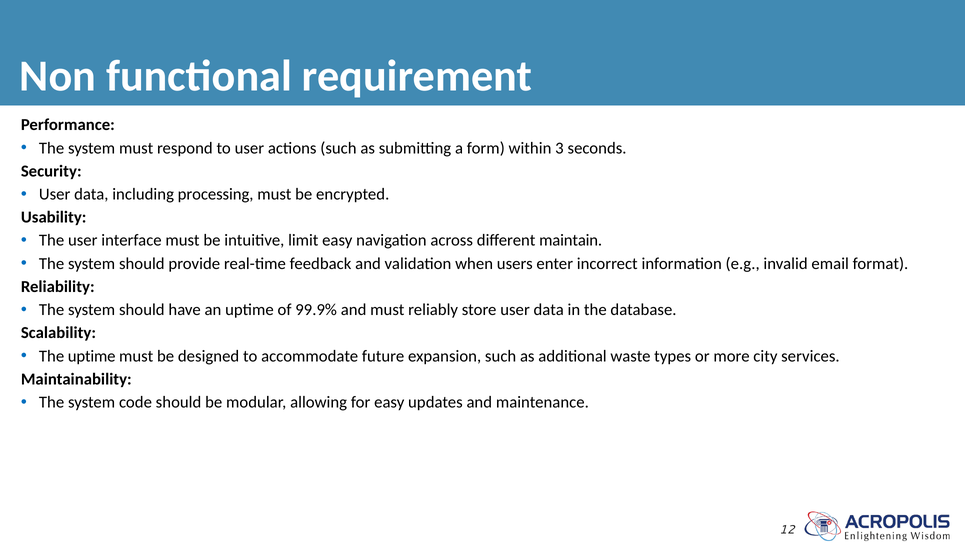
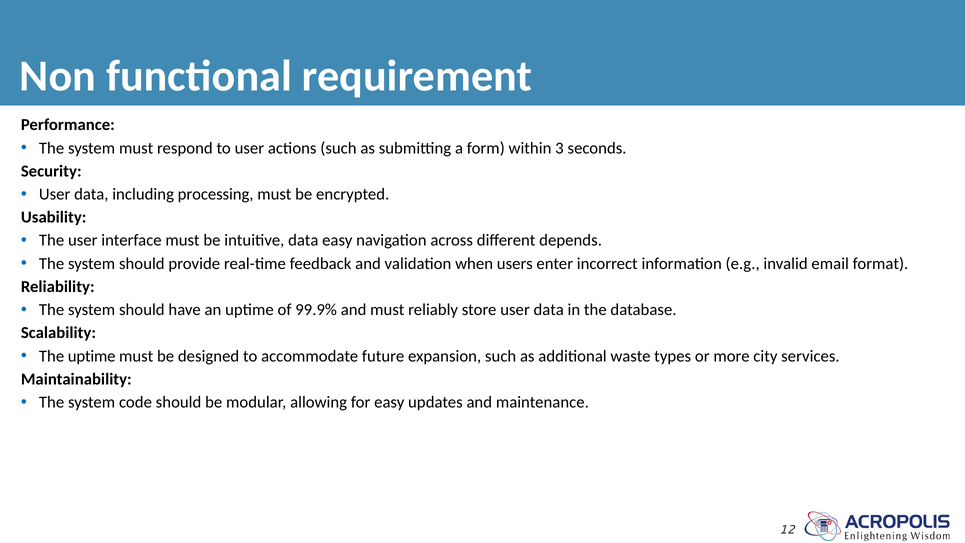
intuitive limit: limit -> data
maintain: maintain -> depends
